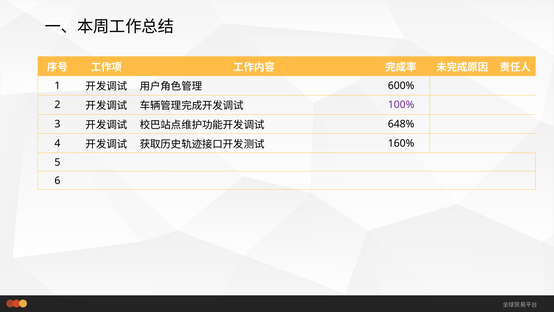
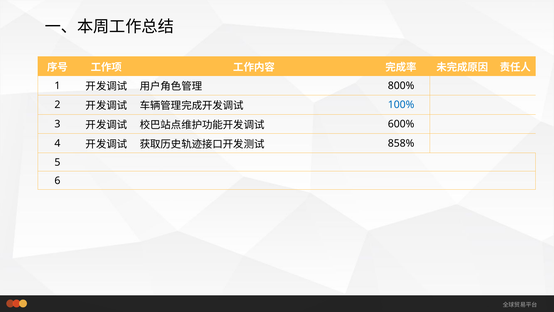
600%: 600% -> 800%
100% colour: purple -> blue
648%: 648% -> 600%
160%: 160% -> 858%
